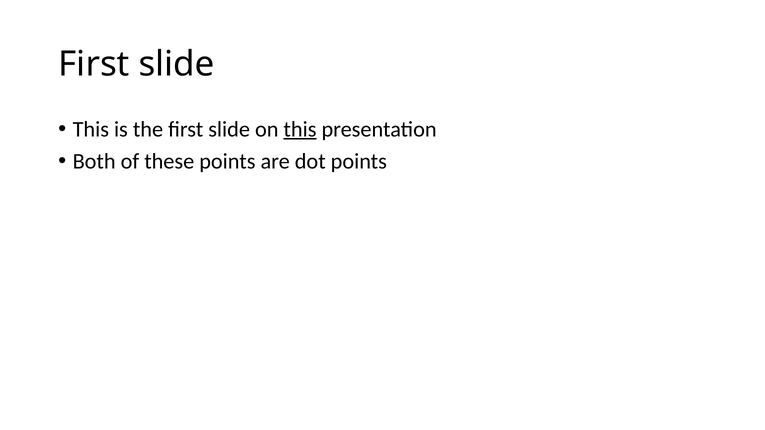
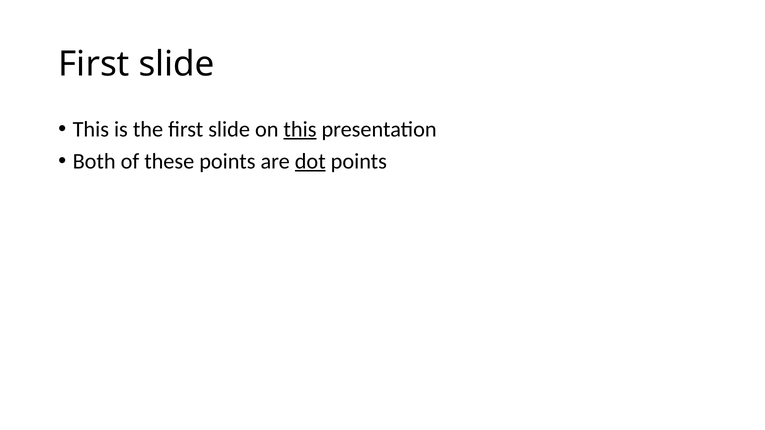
dot underline: none -> present
